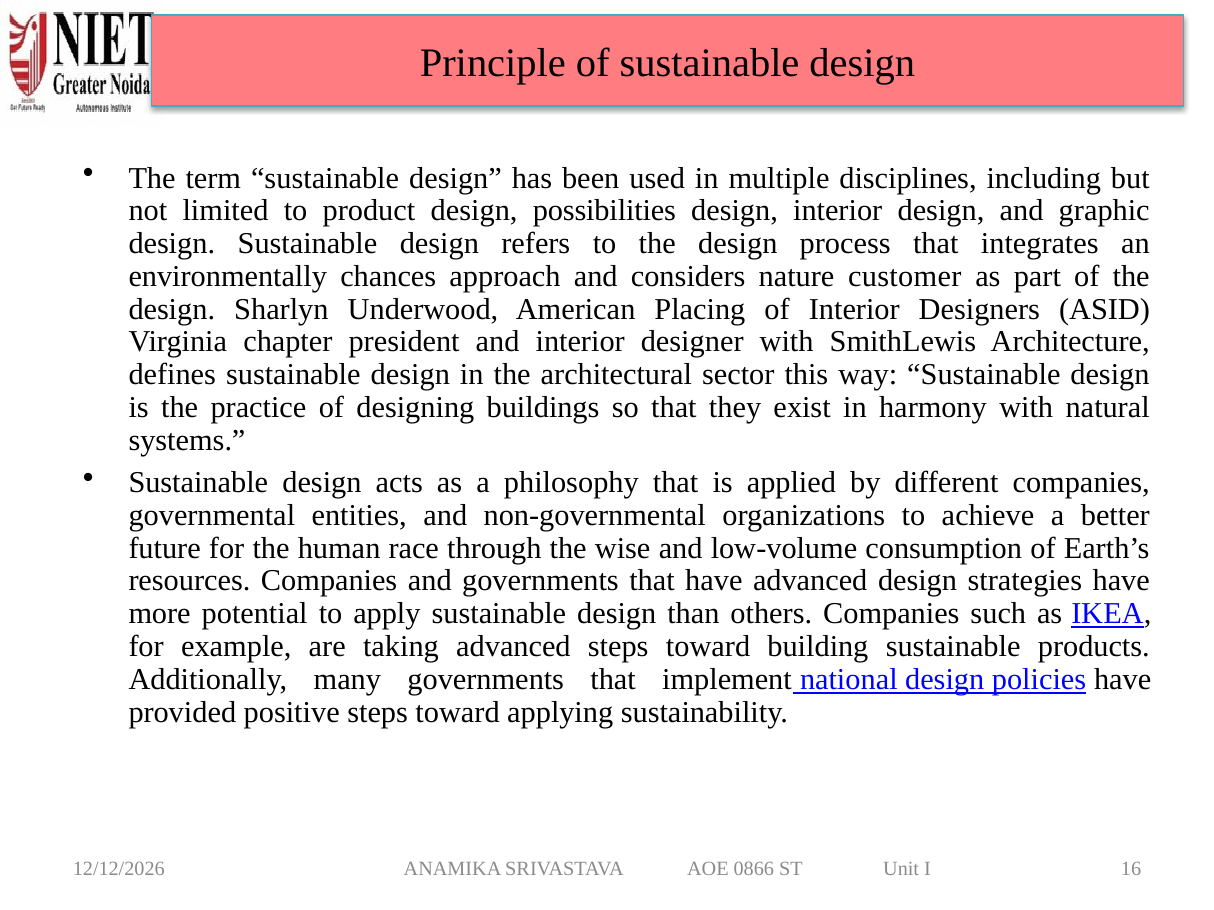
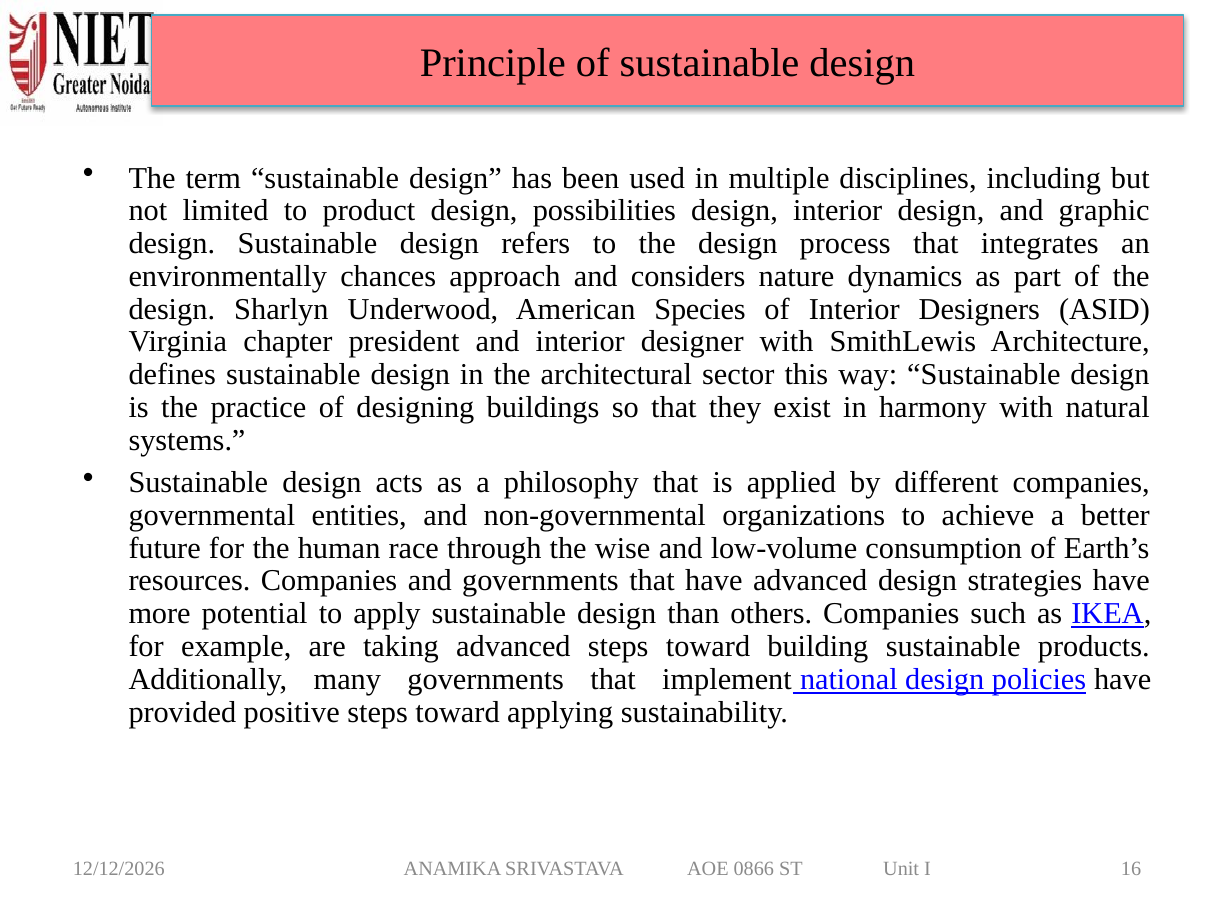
customer: customer -> dynamics
Placing: Placing -> Species
